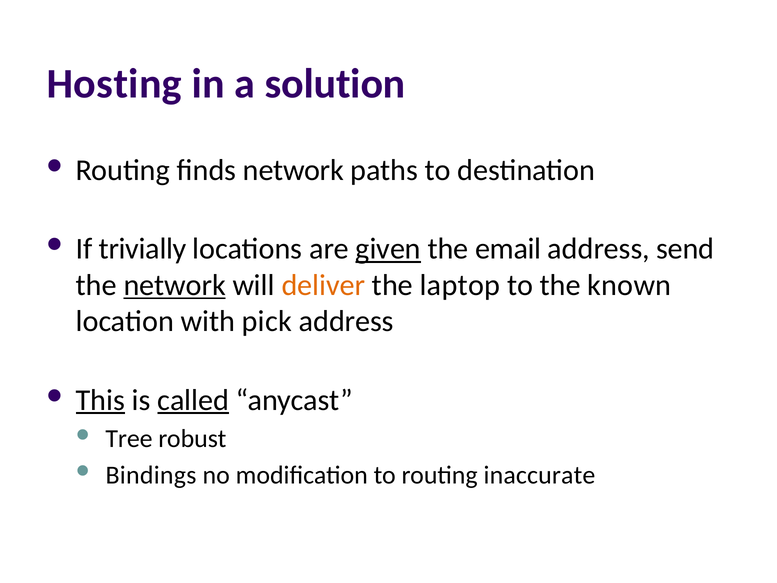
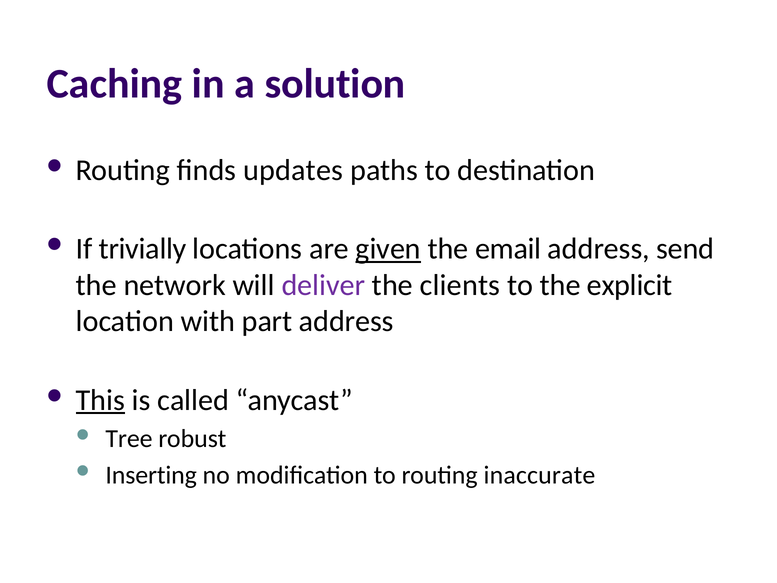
Hosting: Hosting -> Caching
finds network: network -> updates
network at (175, 285) underline: present -> none
deliver colour: orange -> purple
laptop: laptop -> clients
known: known -> explicit
pick: pick -> part
called underline: present -> none
Bindings: Bindings -> Inserting
